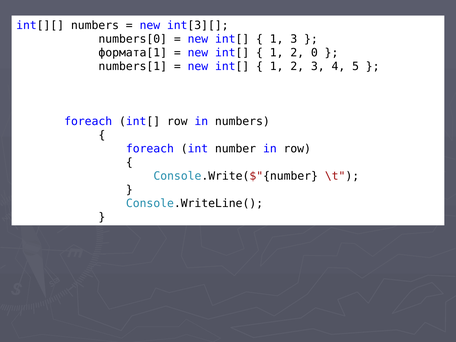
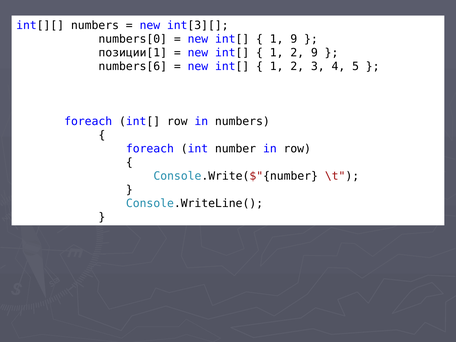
1 3: 3 -> 9
формата[1: формата[1 -> позиции[1
2 0: 0 -> 9
numbers[1: numbers[1 -> numbers[6
